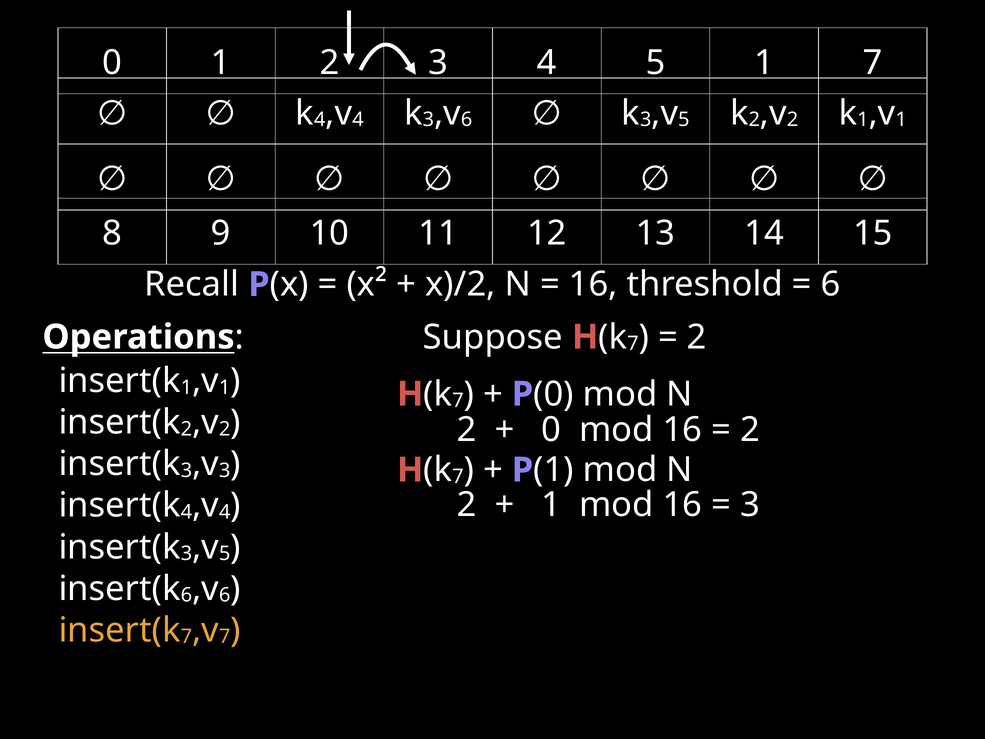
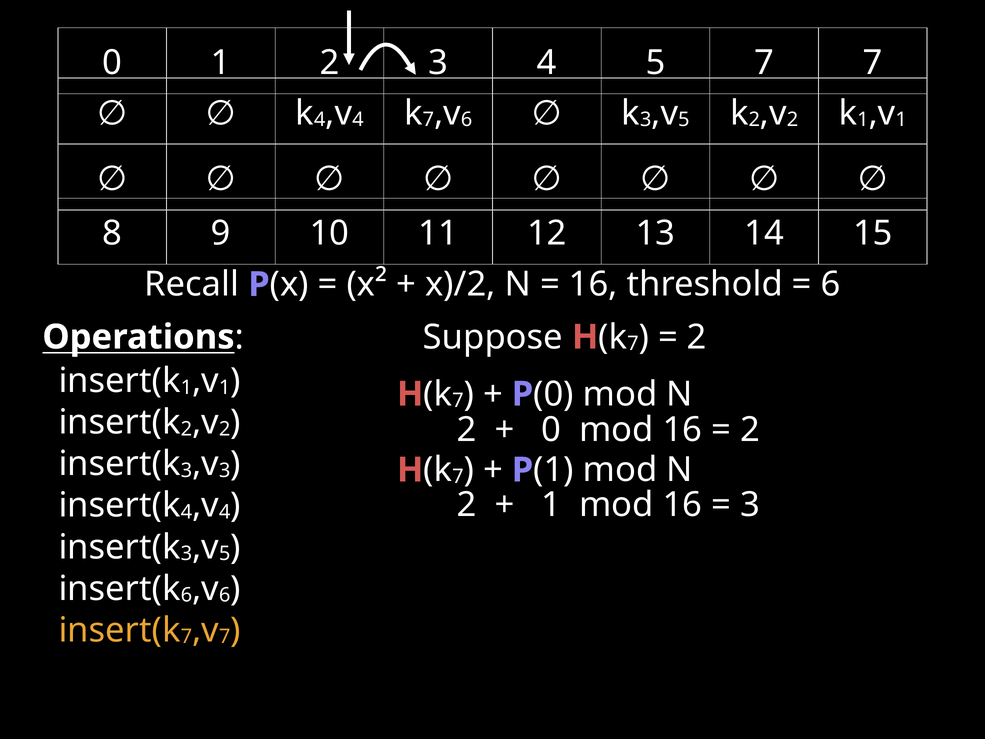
5 1: 1 -> 7
3 at (428, 120): 3 -> 7
